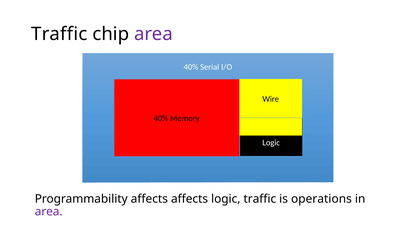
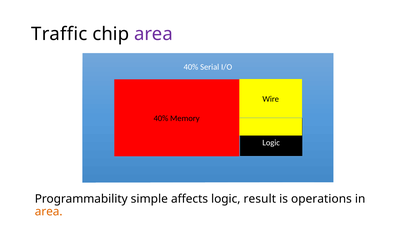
Programmability affects: affects -> simple
logic traffic: traffic -> result
area at (49, 212) colour: purple -> orange
